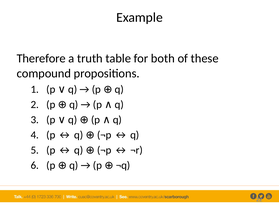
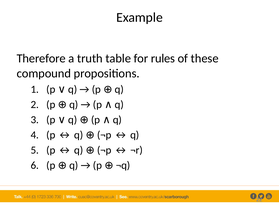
both: both -> rules
